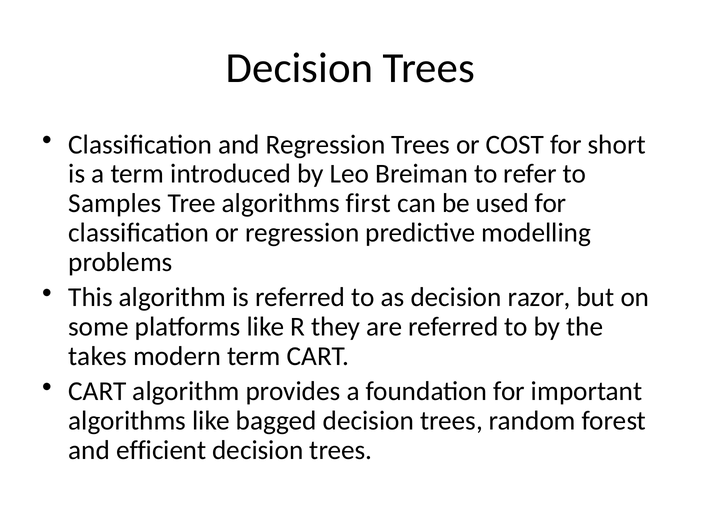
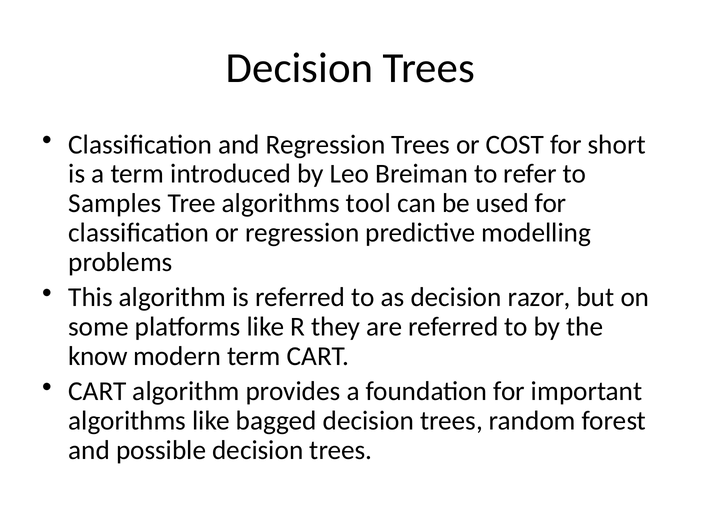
first: first -> tool
takes: takes -> know
efficient: efficient -> possible
